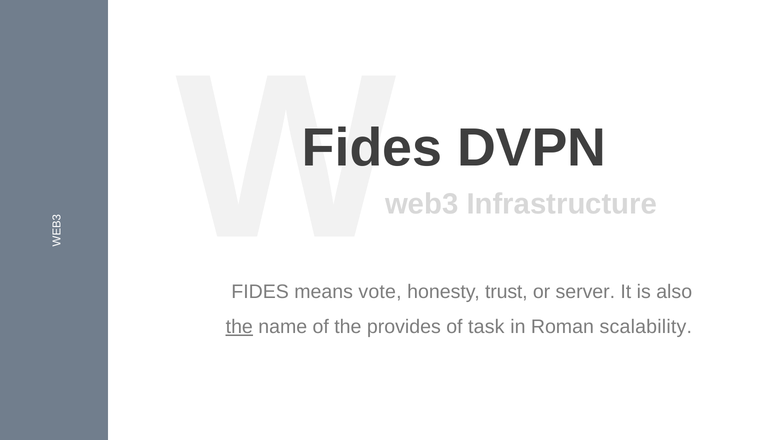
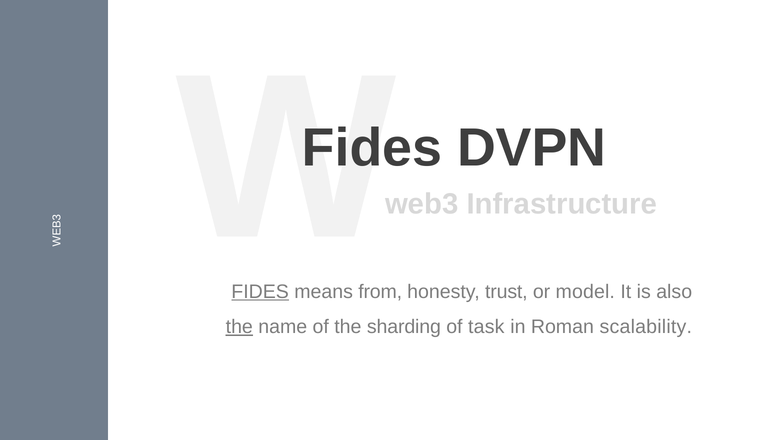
FIDES at (260, 292) underline: none -> present
vote: vote -> from
server: server -> model
provides: provides -> sharding
